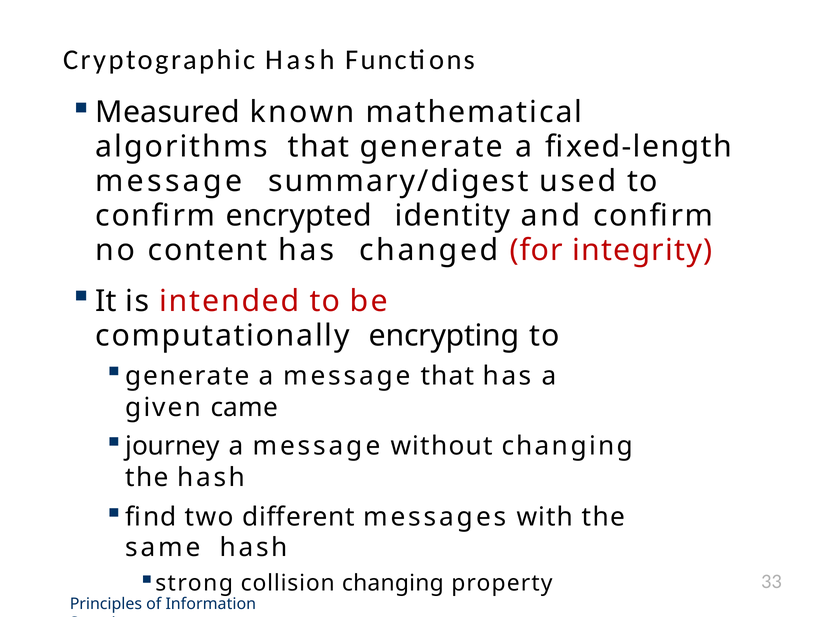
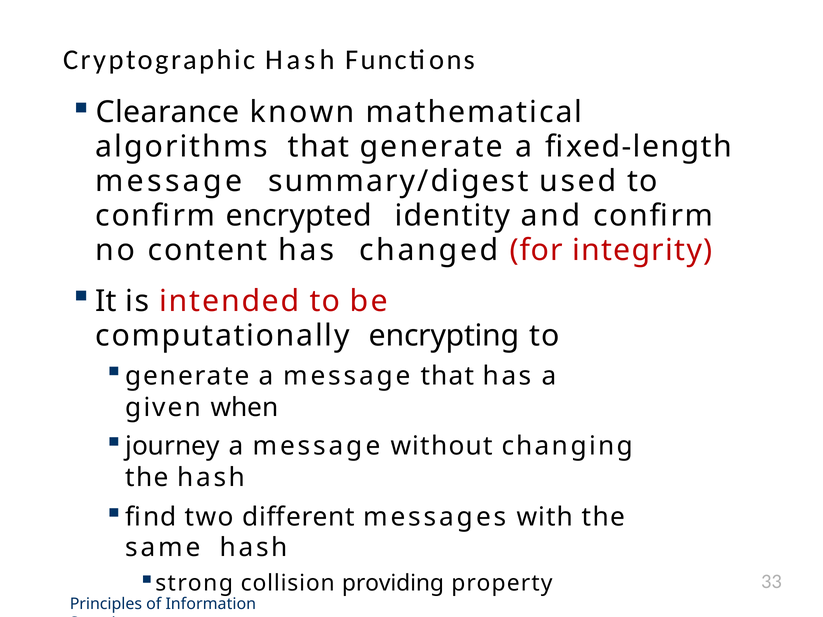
Measured: Measured -> Clearance
came: came -> when
collision changing: changing -> providing
